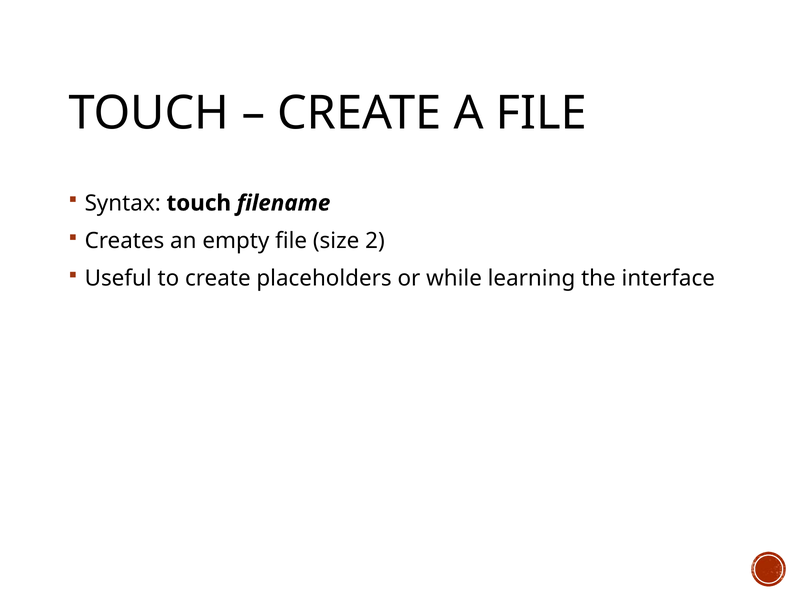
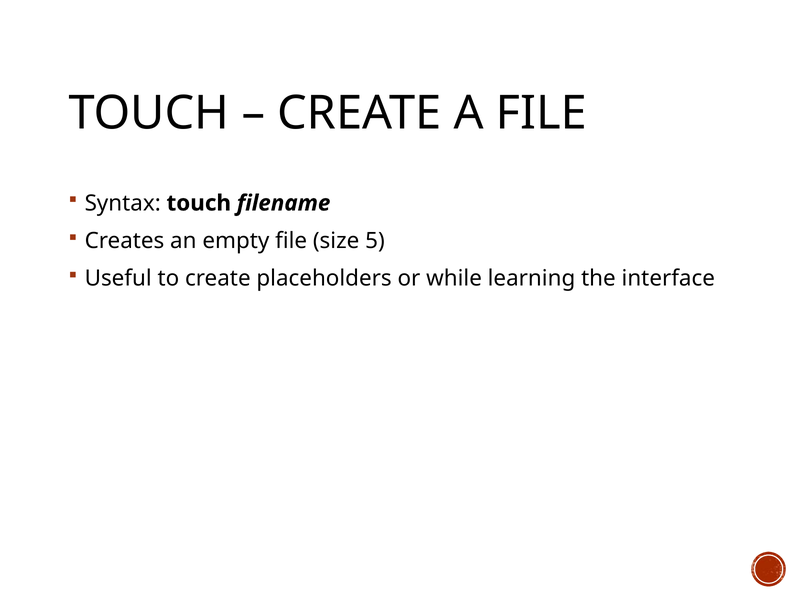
2: 2 -> 5
